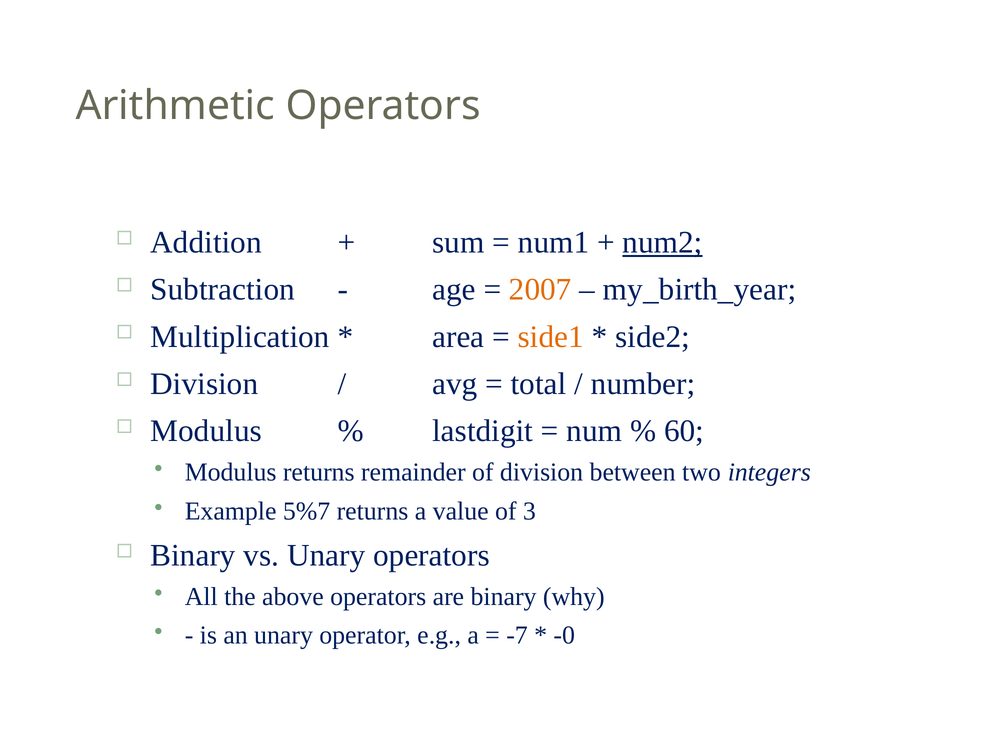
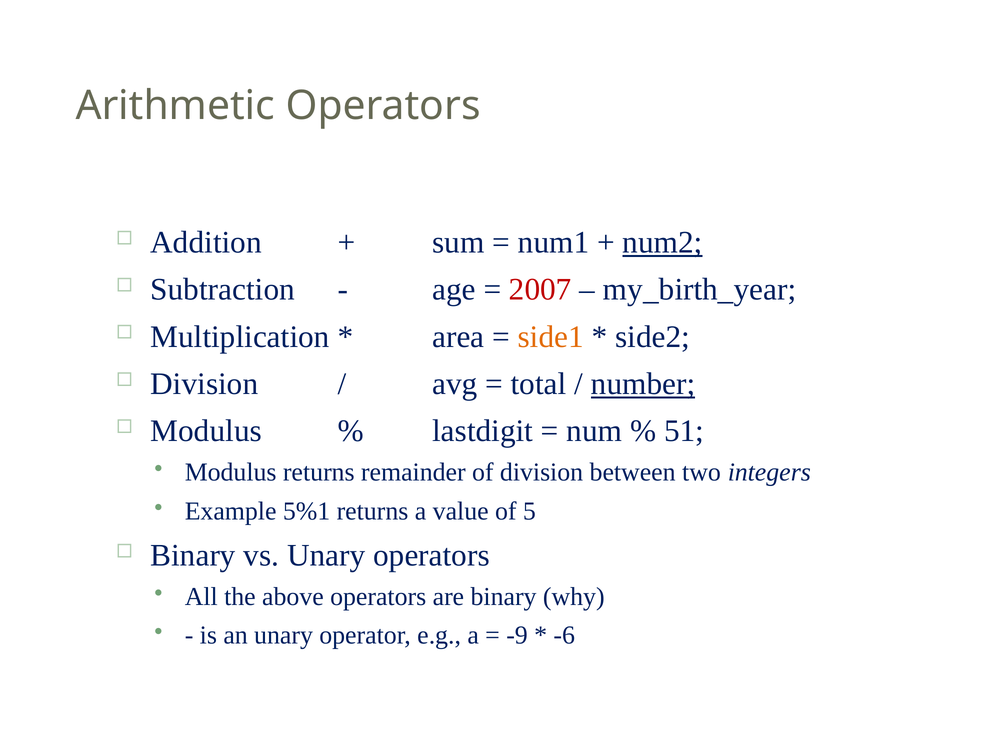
2007 colour: orange -> red
number underline: none -> present
60: 60 -> 51
5%7: 5%7 -> 5%1
3: 3 -> 5
-7: -7 -> -9
-0: -0 -> -6
